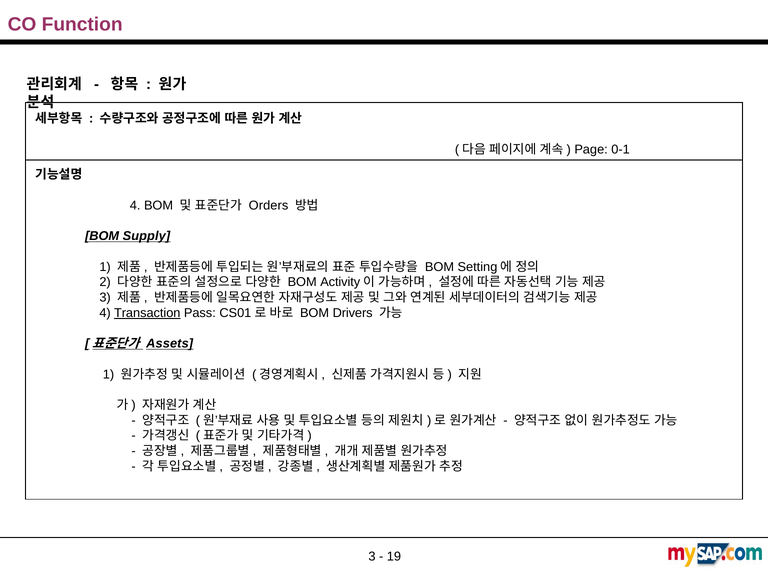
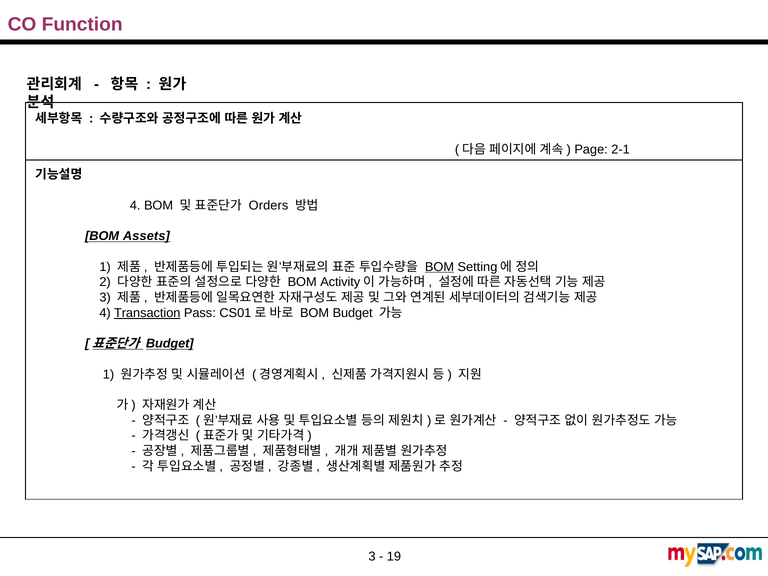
0-1: 0-1 -> 2-1
Supply: Supply -> Assets
BOM at (440, 267) underline: none -> present
BOM Drivers: Drivers -> Budget
Assets at (170, 344): Assets -> Budget
